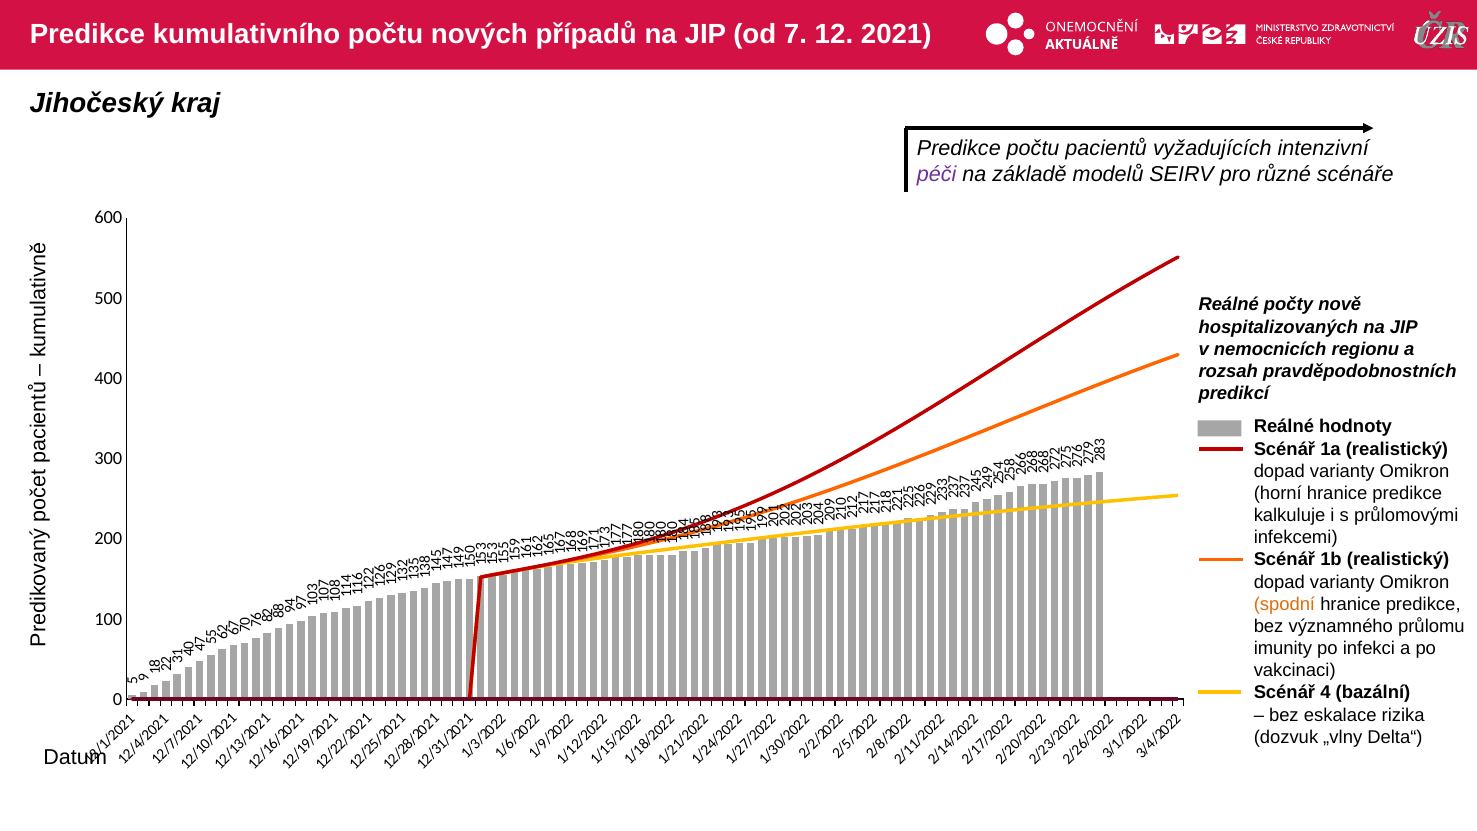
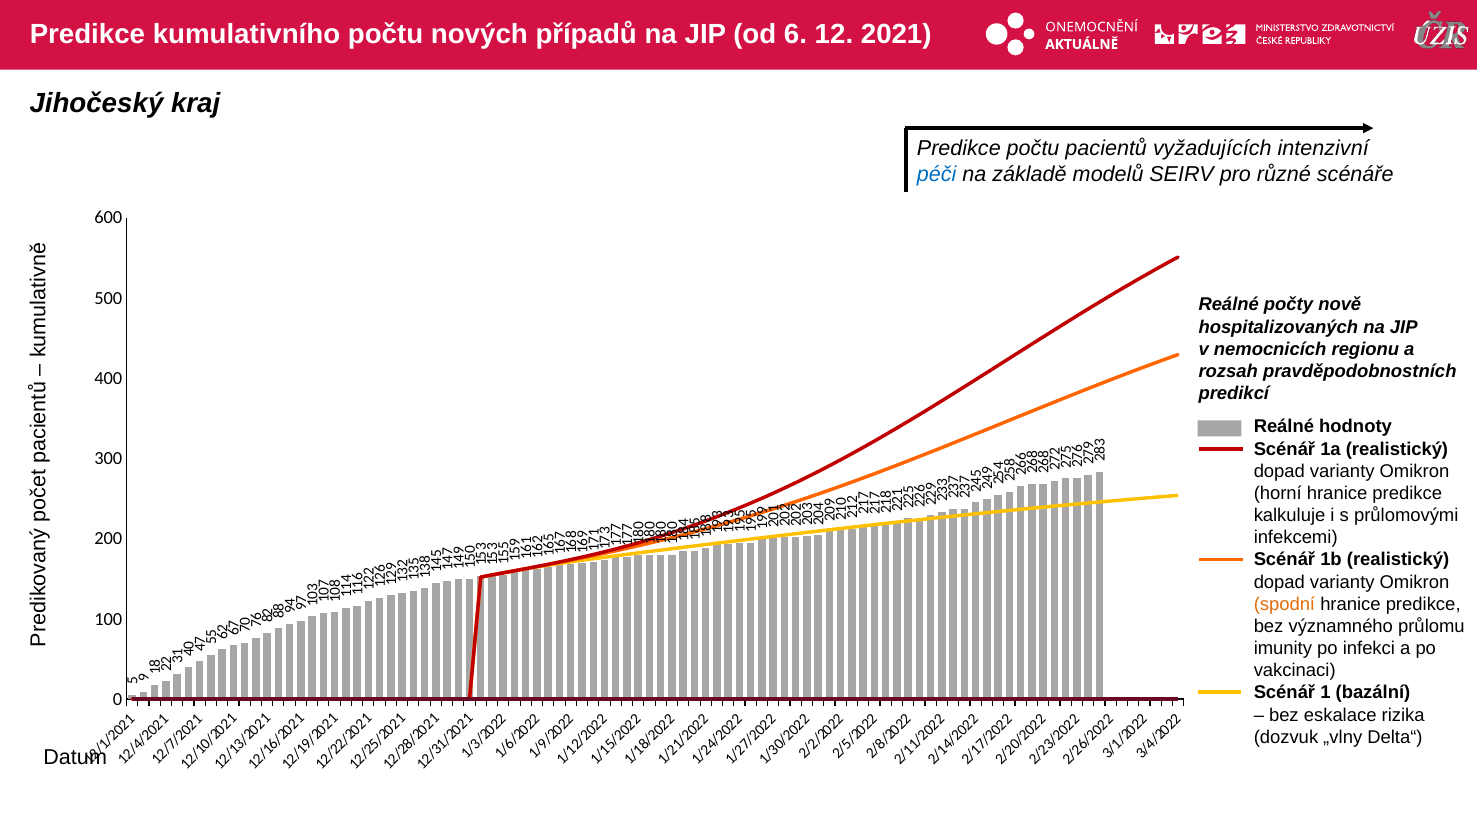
od 7: 7 -> 6
péči colour: purple -> blue
Scénář 4: 4 -> 1
